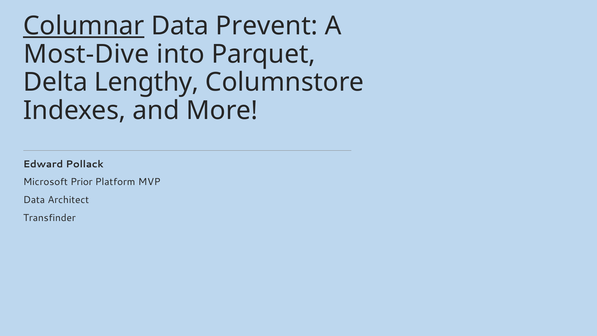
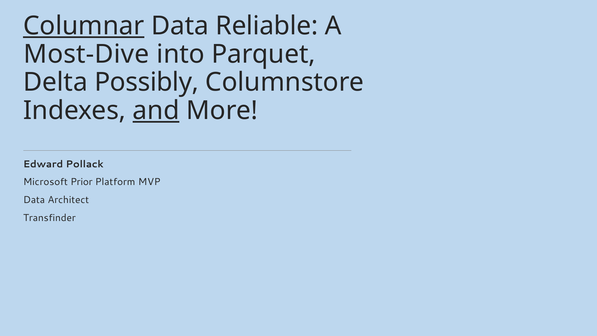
Prevent: Prevent -> Reliable
Lengthy: Lengthy -> Possibly
and underline: none -> present
